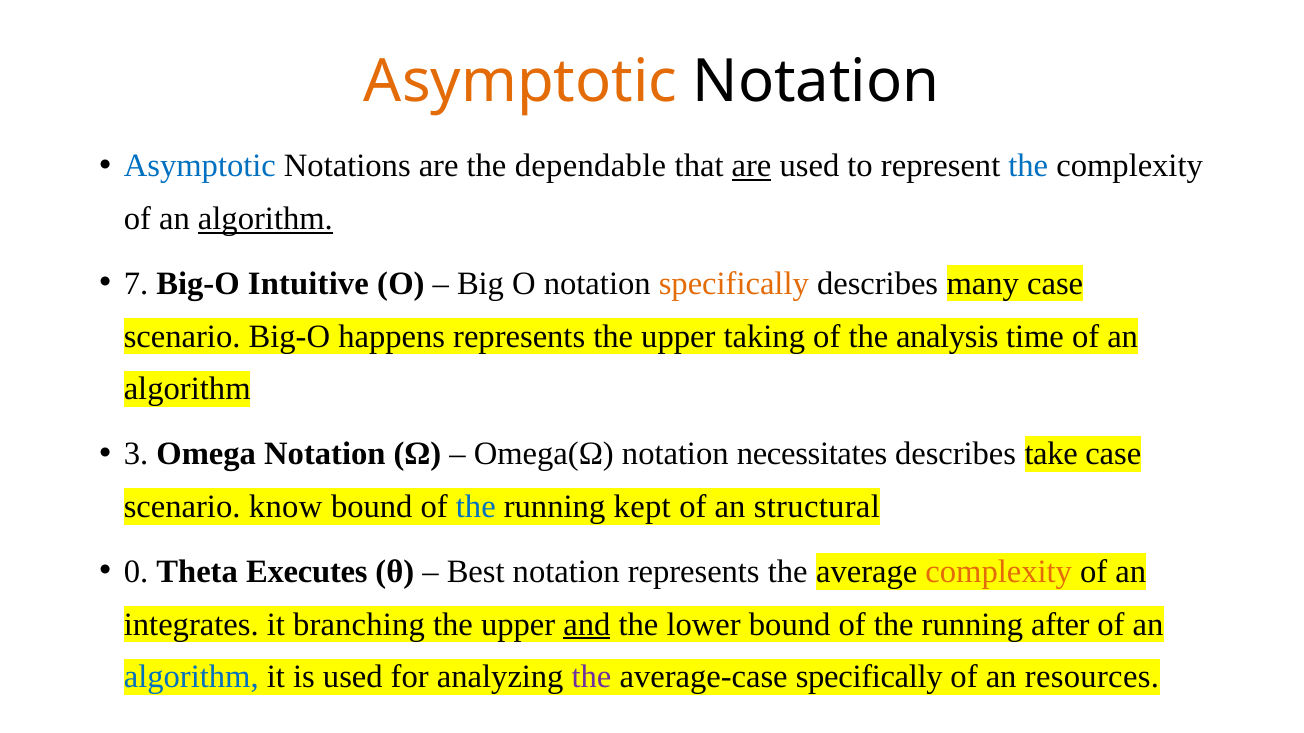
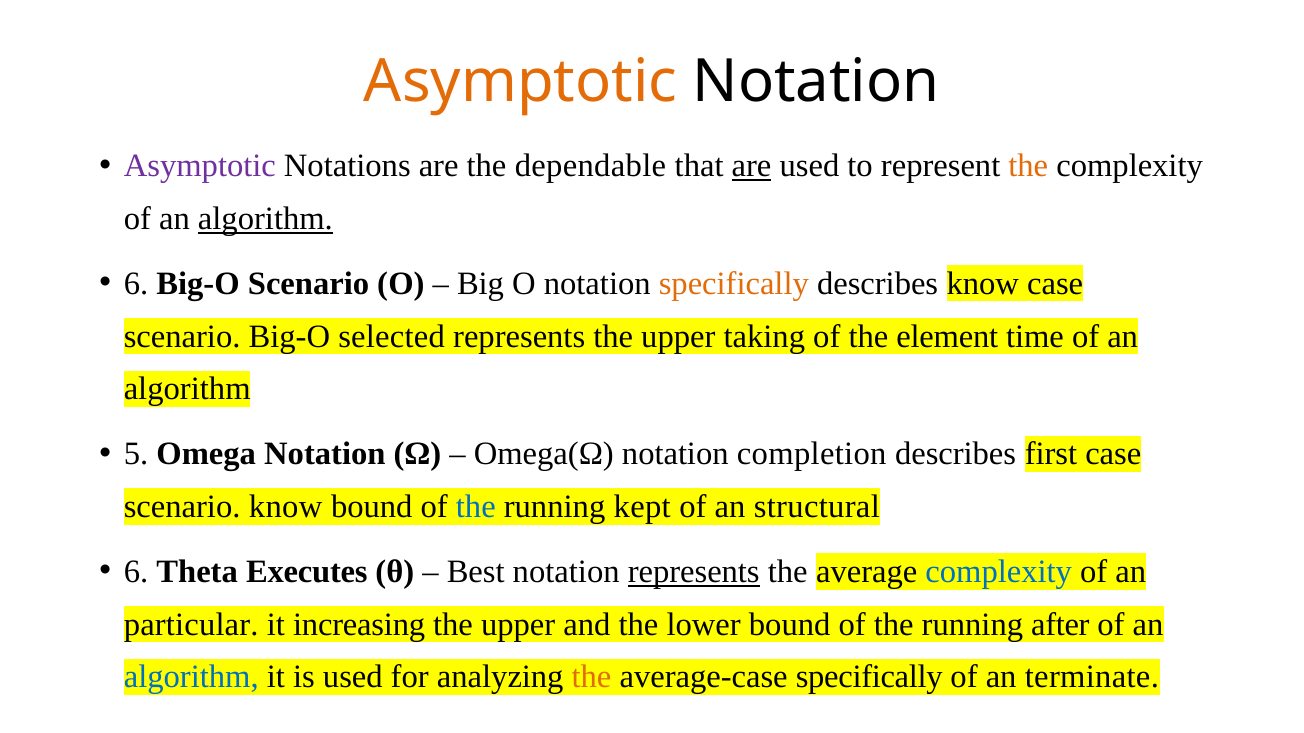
Asymptotic at (200, 166) colour: blue -> purple
the at (1028, 166) colour: blue -> orange
7 at (136, 284): 7 -> 6
Big-O Intuitive: Intuitive -> Scenario
describes many: many -> know
happens: happens -> selected
analysis: analysis -> element
3: 3 -> 5
necessitates: necessitates -> completion
take: take -> first
0 at (136, 572): 0 -> 6
represents at (694, 572) underline: none -> present
complexity at (999, 572) colour: orange -> blue
integrates: integrates -> particular
branching: branching -> increasing
and underline: present -> none
the at (592, 678) colour: purple -> orange
resources: resources -> terminate
